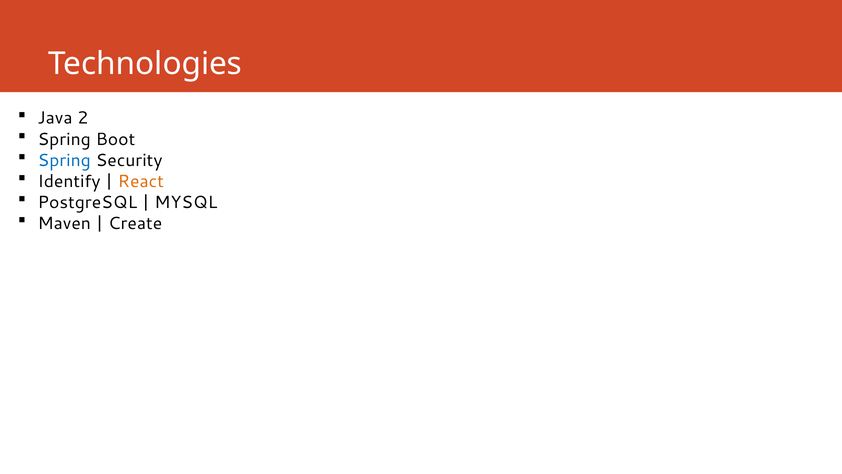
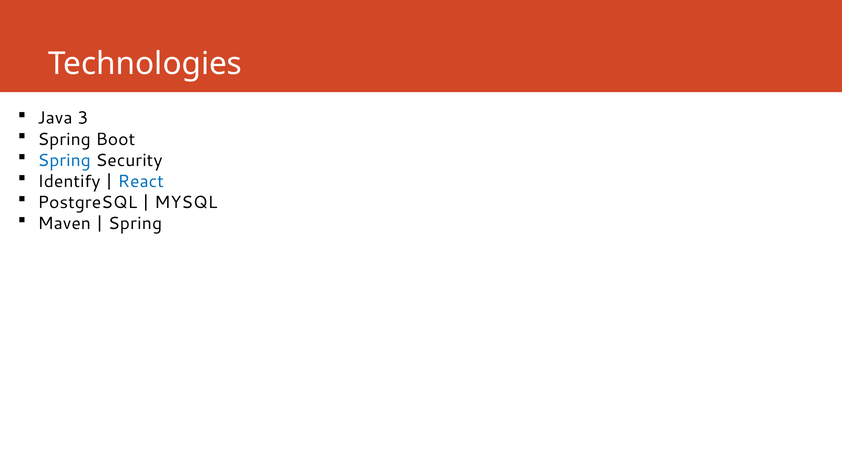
2: 2 -> 3
React colour: orange -> blue
Create at (135, 223): Create -> Spring
